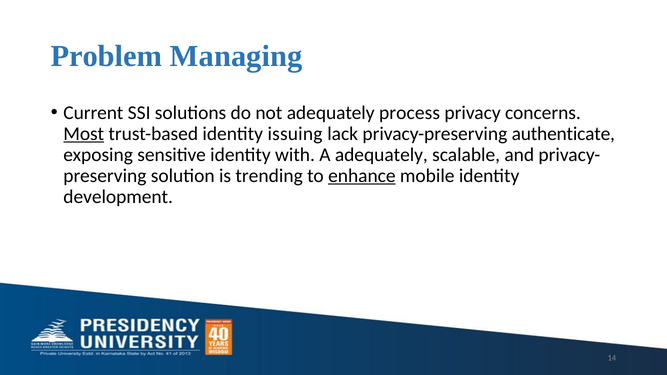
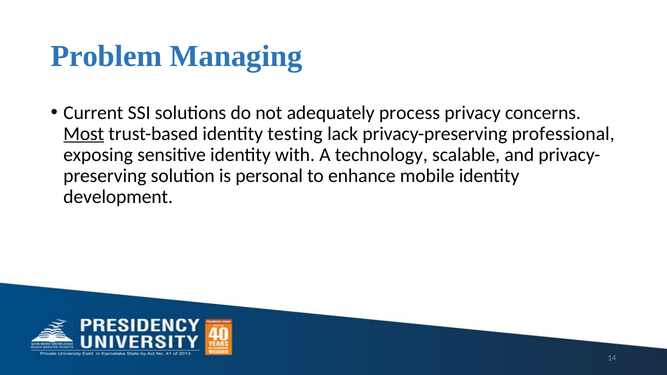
issuing: issuing -> testing
authenticate: authenticate -> professional
A adequately: adequately -> technology
trending: trending -> personal
enhance underline: present -> none
